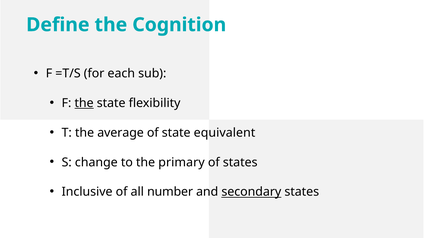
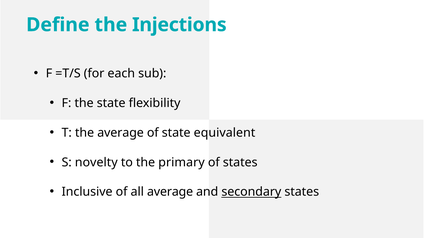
Cognition: Cognition -> Injections
the at (84, 103) underline: present -> none
change: change -> novelty
all number: number -> average
